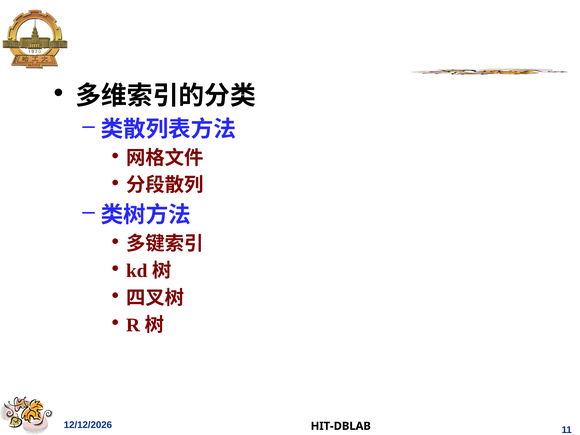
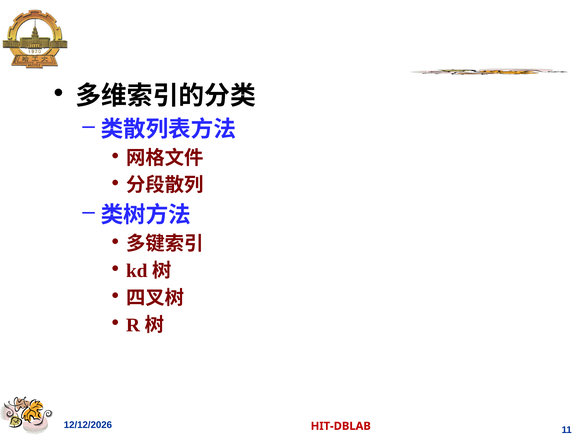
HIT-DBLAB colour: black -> red
